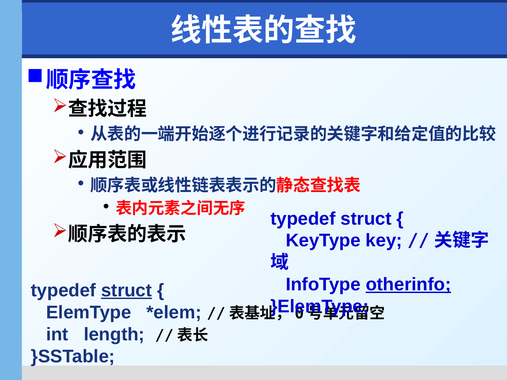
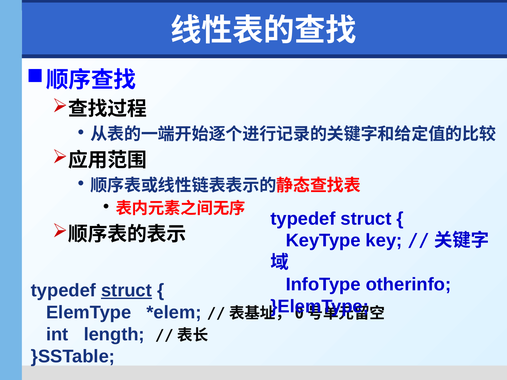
otherinfo underline: present -> none
